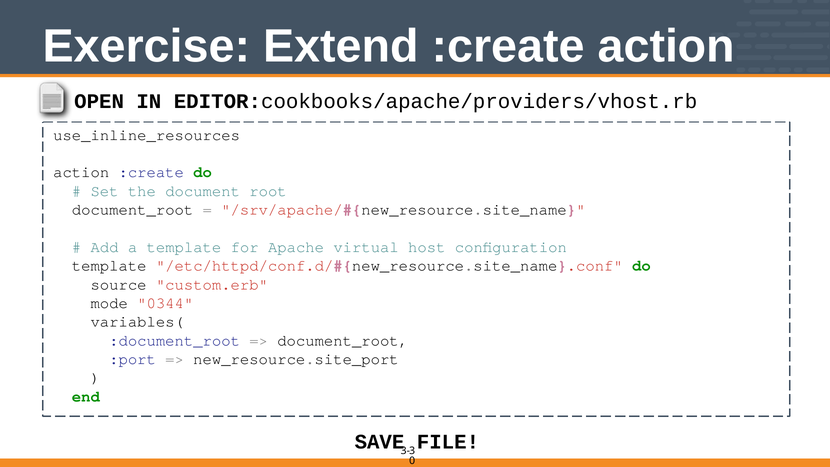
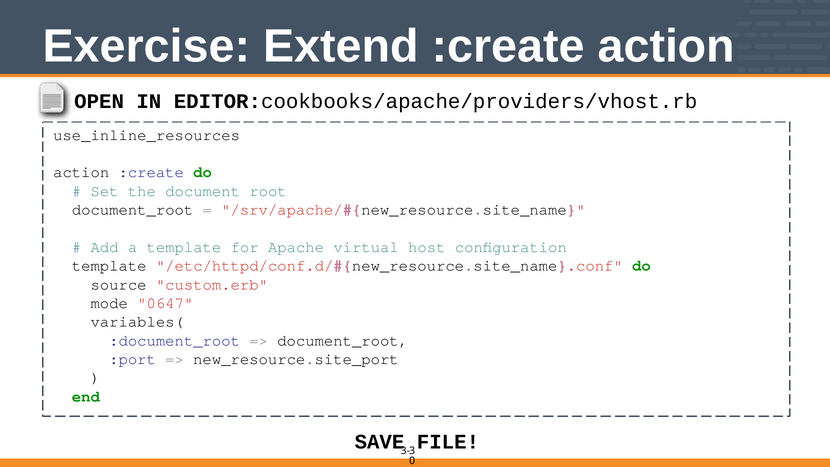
0344: 0344 -> 0647
